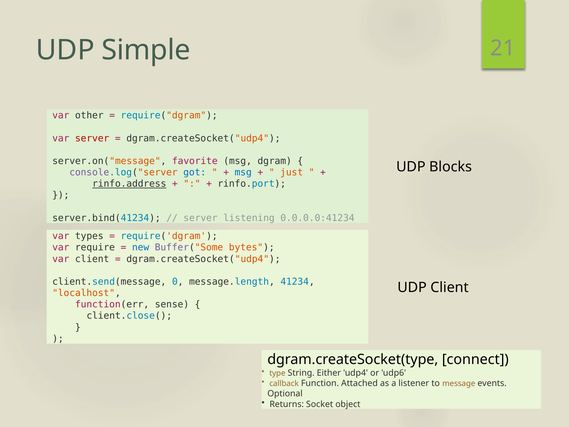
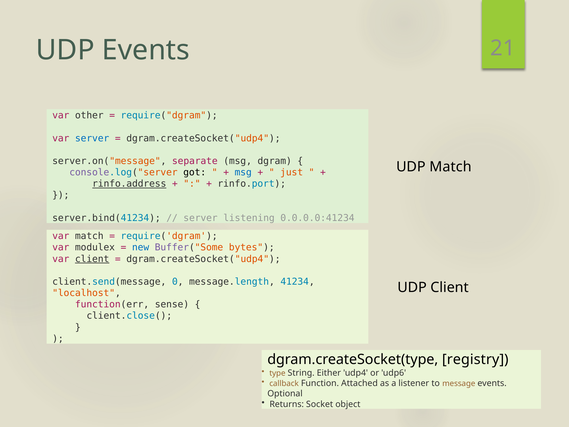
UDP Simple: Simple -> Events
server at (92, 138) colour: red -> blue
favorite: favorite -> separate
UDP Blocks: Blocks -> Match
got colour: blue -> black
var types: types -> match
require: require -> modulex
client at (92, 259) underline: none -> present
connect: connect -> registry
